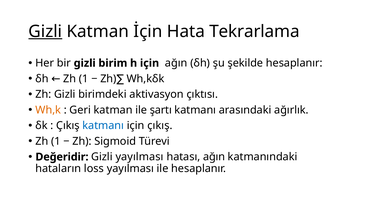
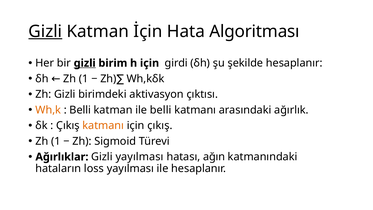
Tekrarlama: Tekrarlama -> Algoritması
gizli at (85, 63) underline: none -> present
için ağın: ağın -> girdi
Geri at (80, 110): Geri -> Belli
ile şartı: şartı -> belli
katmanı at (103, 126) colour: blue -> orange
Değeridir: Değeridir -> Ağırlıklar
